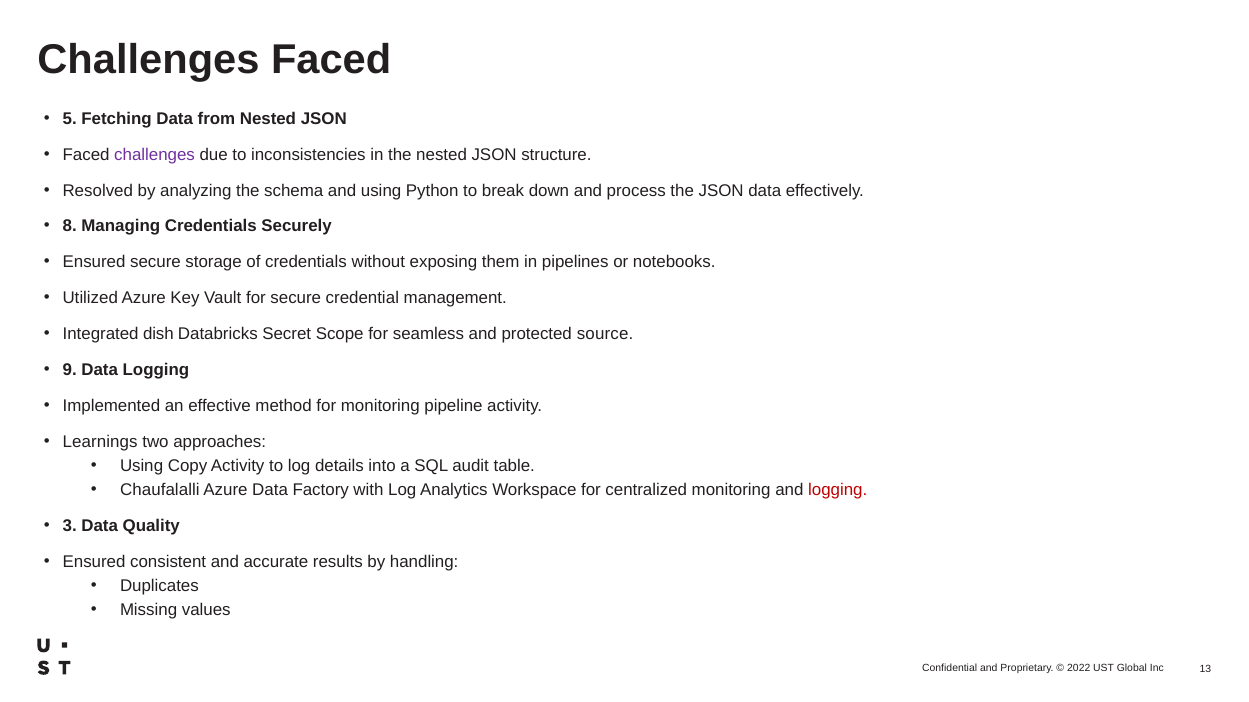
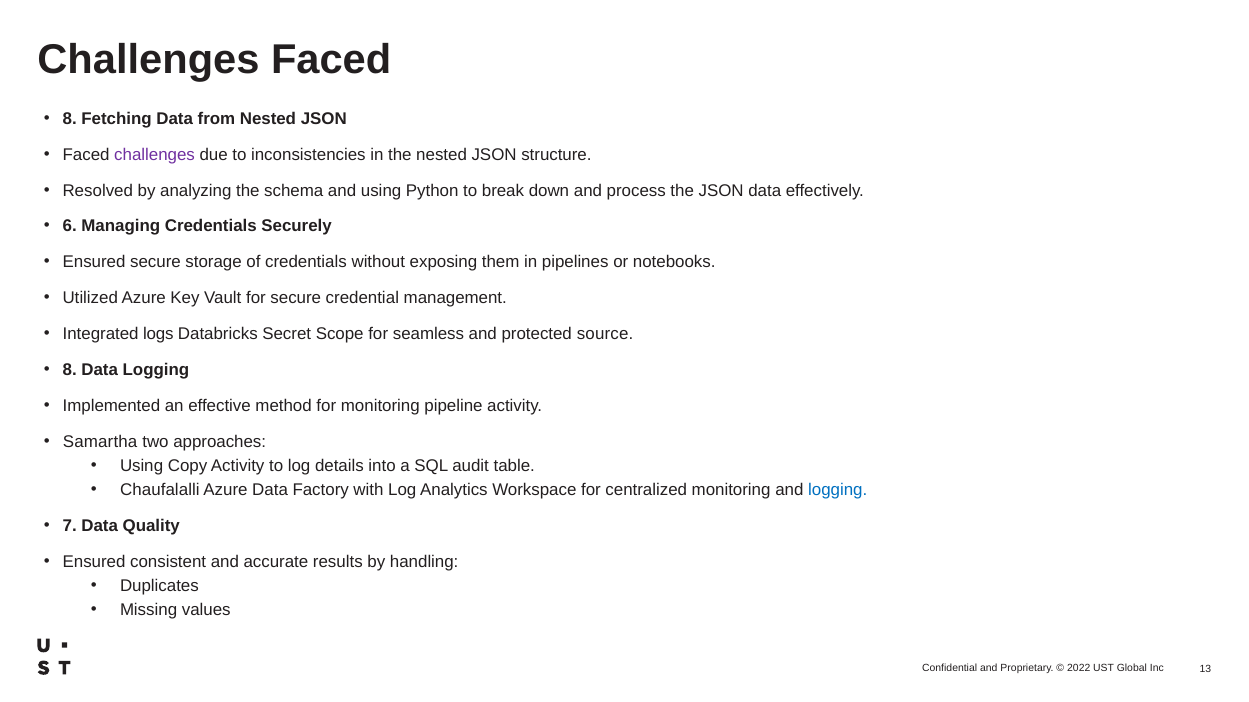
5 at (70, 119): 5 -> 8
8: 8 -> 6
dish: dish -> logs
9 at (70, 370): 9 -> 8
Learnings: Learnings -> Samartha
logging at (838, 490) colour: red -> blue
3: 3 -> 7
